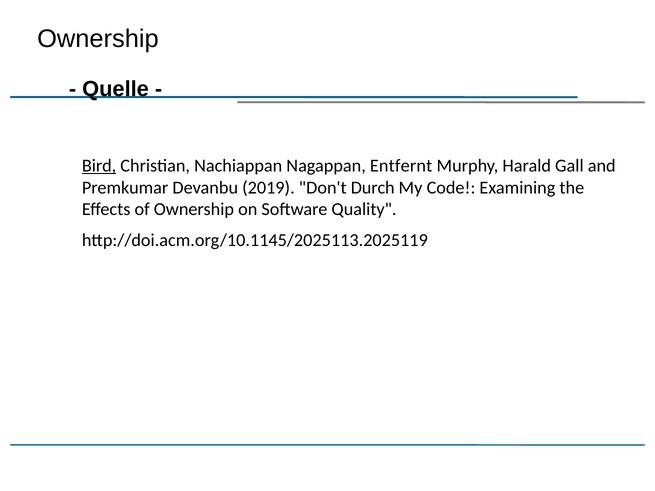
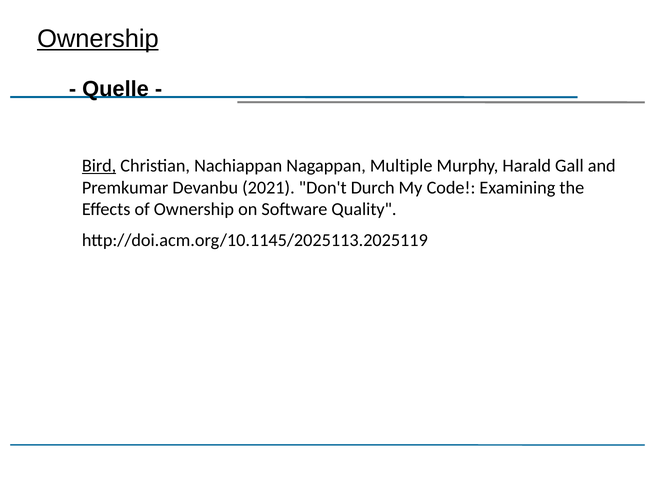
Ownership at (98, 39) underline: none -> present
Entfernt: Entfernt -> Multiple
2019: 2019 -> 2021
